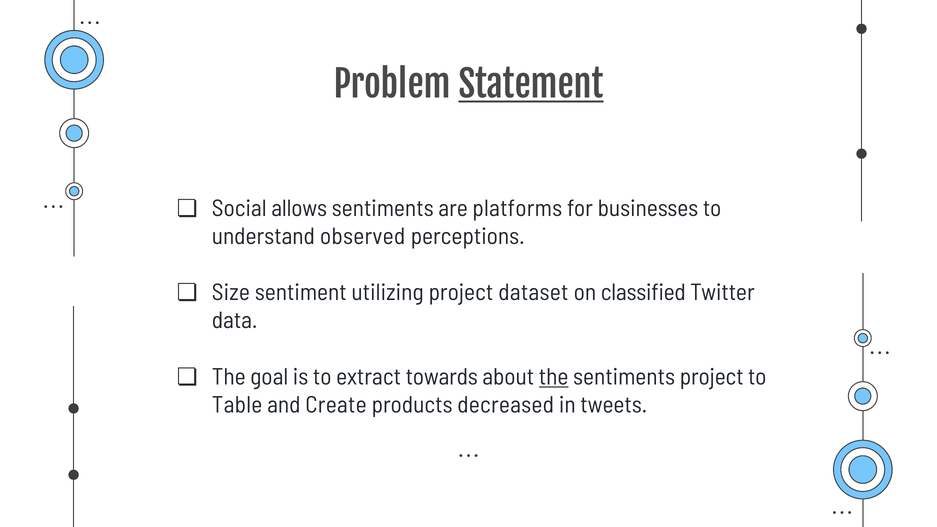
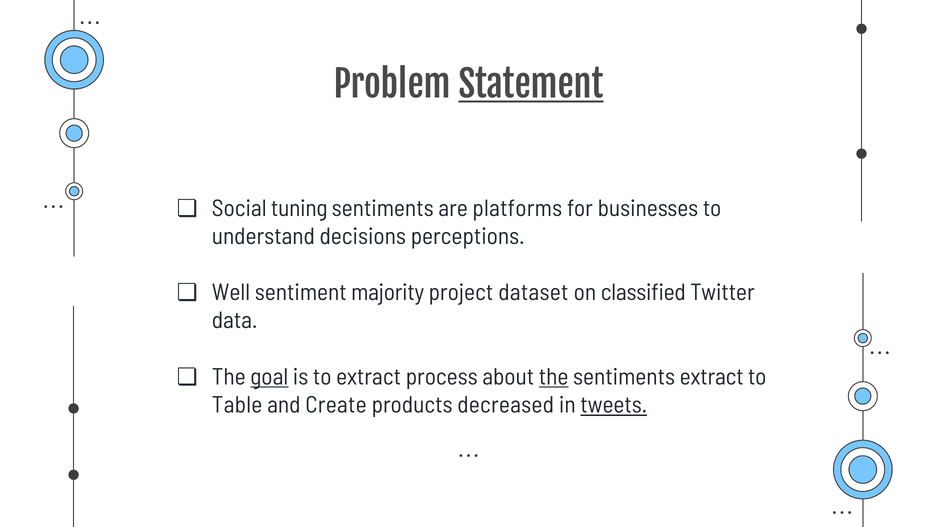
allows: allows -> tuning
observed: observed -> decisions
Size: Size -> Well
utilizing: utilizing -> majority
goal underline: none -> present
towards: towards -> process
sentiments project: project -> extract
tweets underline: none -> present
